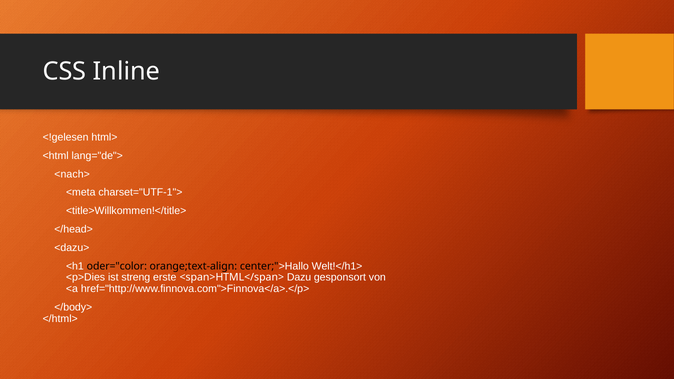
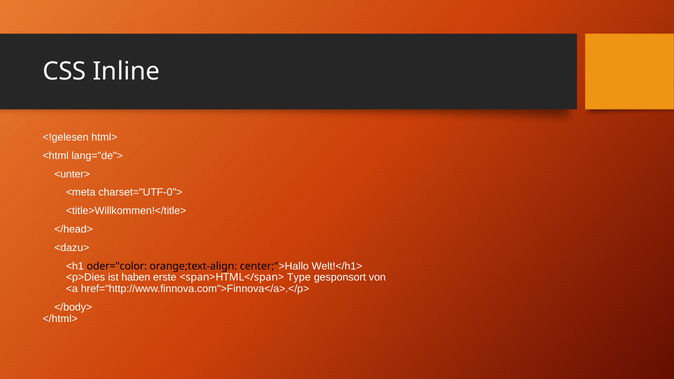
<nach>: <nach> -> <unter>
charset="UTF-1">: charset="UTF-1"> -> charset="UTF-0">
streng: streng -> haben
Dazu: Dazu -> Type
